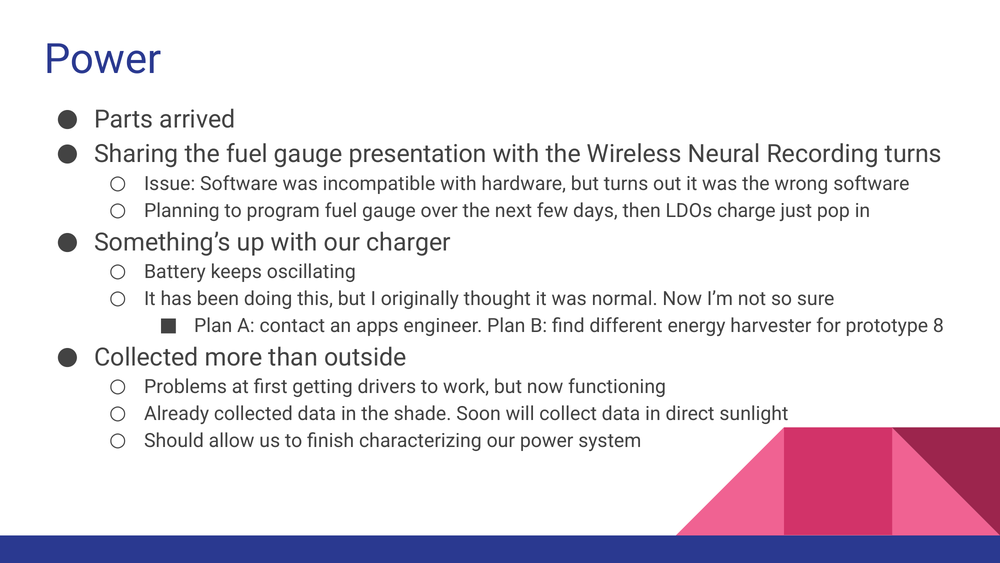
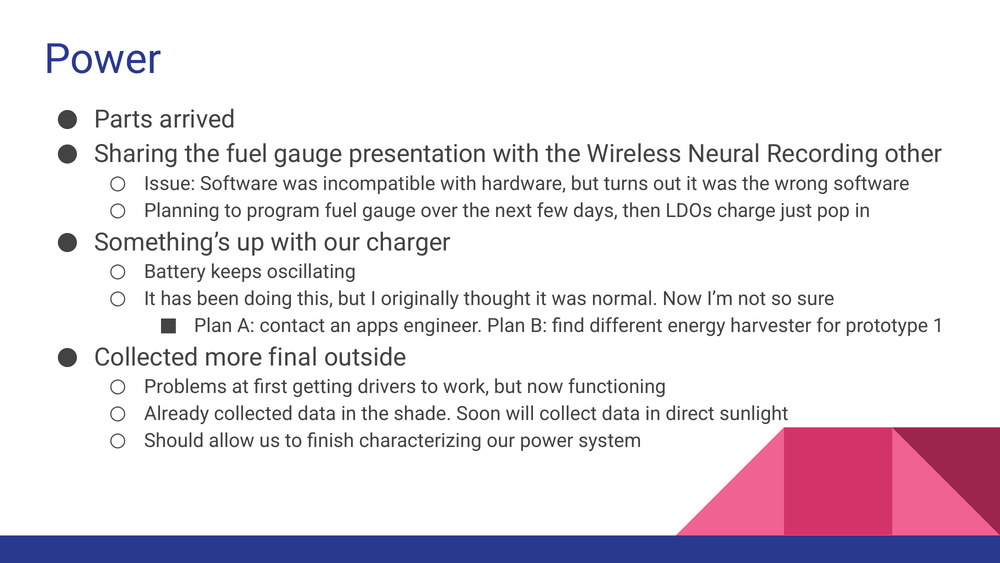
Recording turns: turns -> other
8: 8 -> 1
than: than -> final
